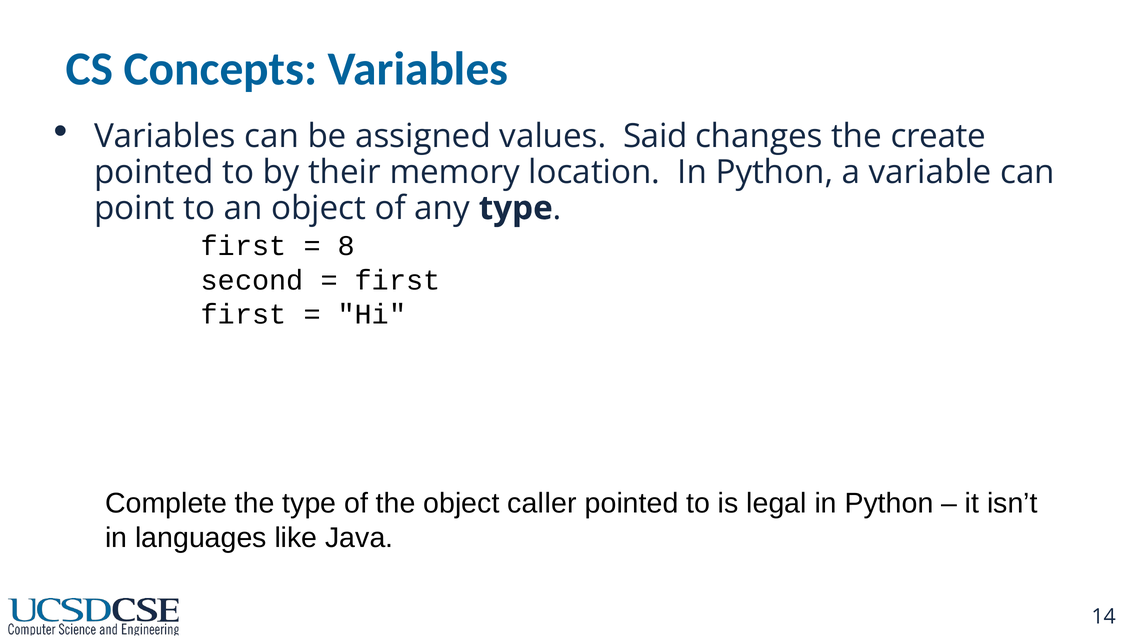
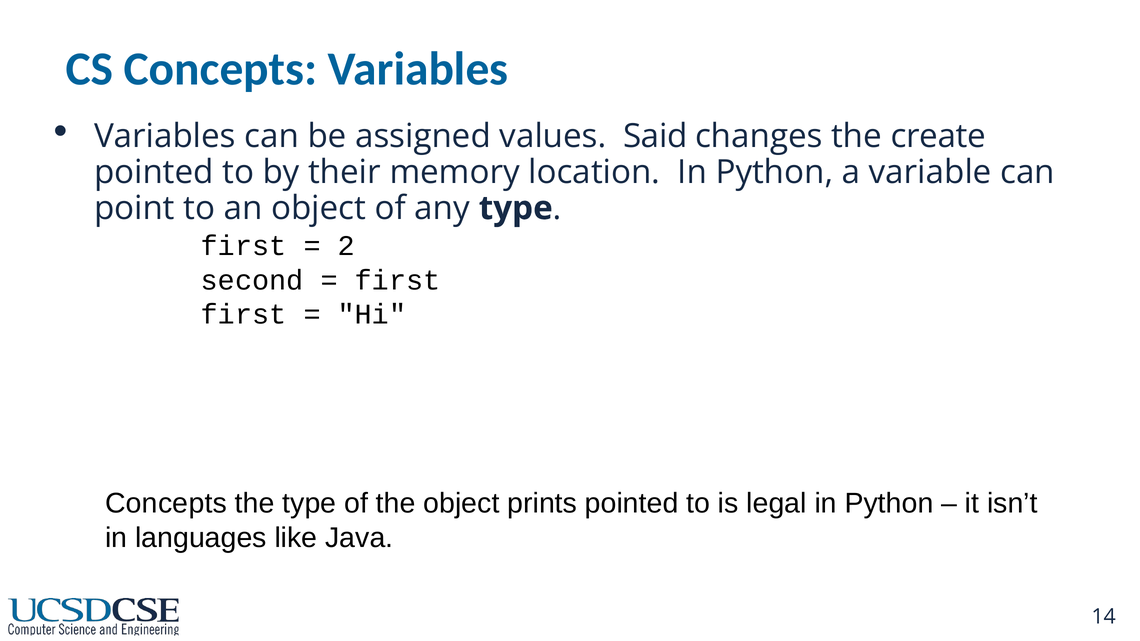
8: 8 -> 2
Complete at (166, 504): Complete -> Concepts
caller: caller -> prints
